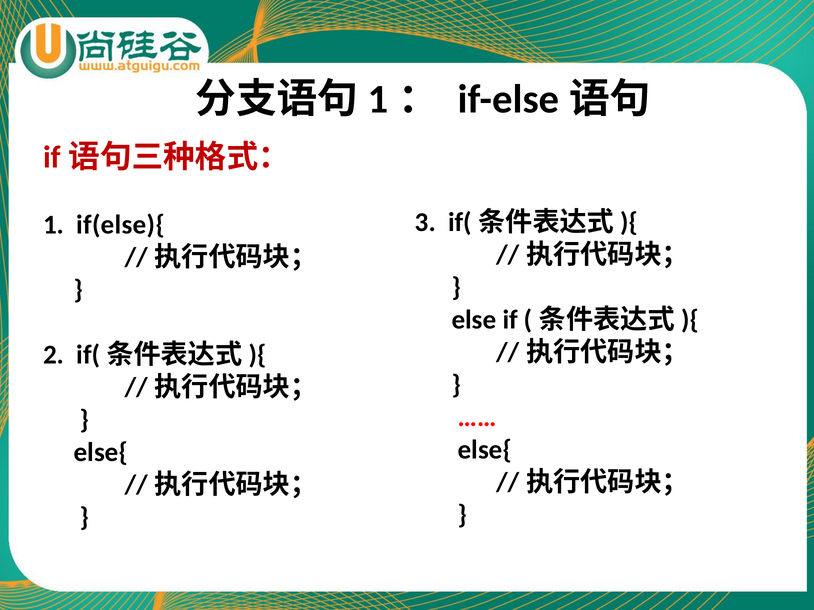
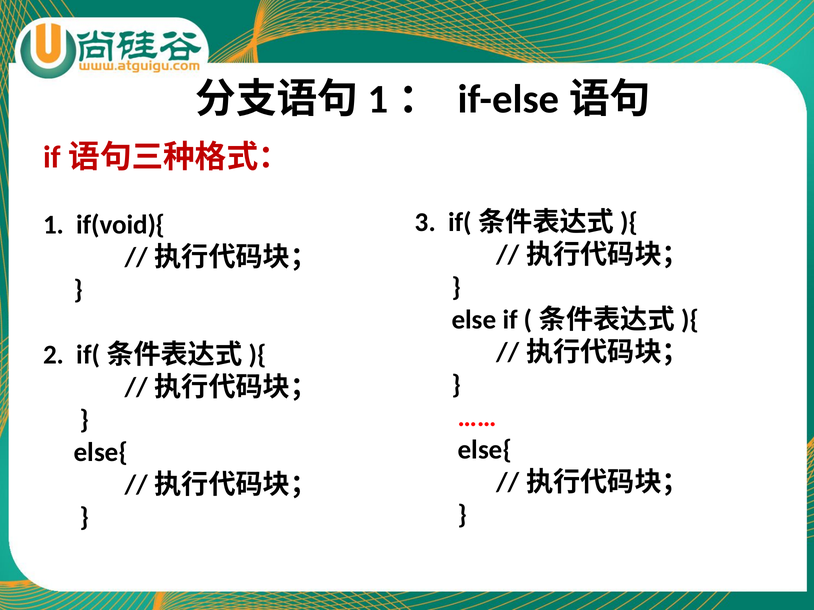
if(else){: if(else){ -> if(void){
